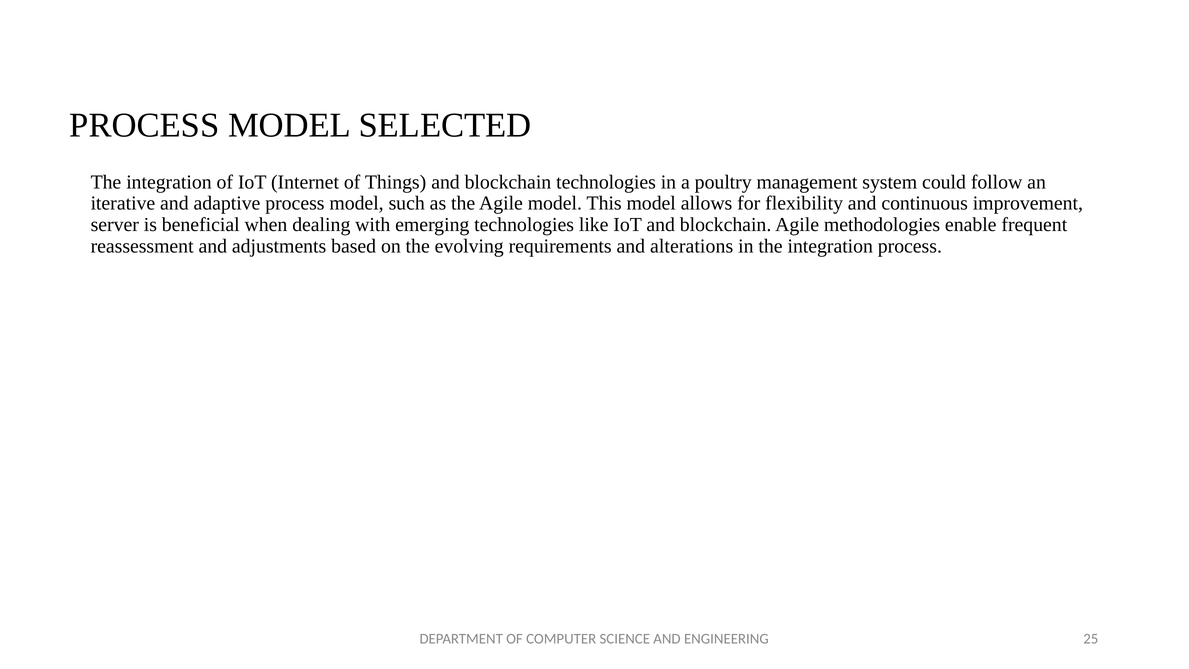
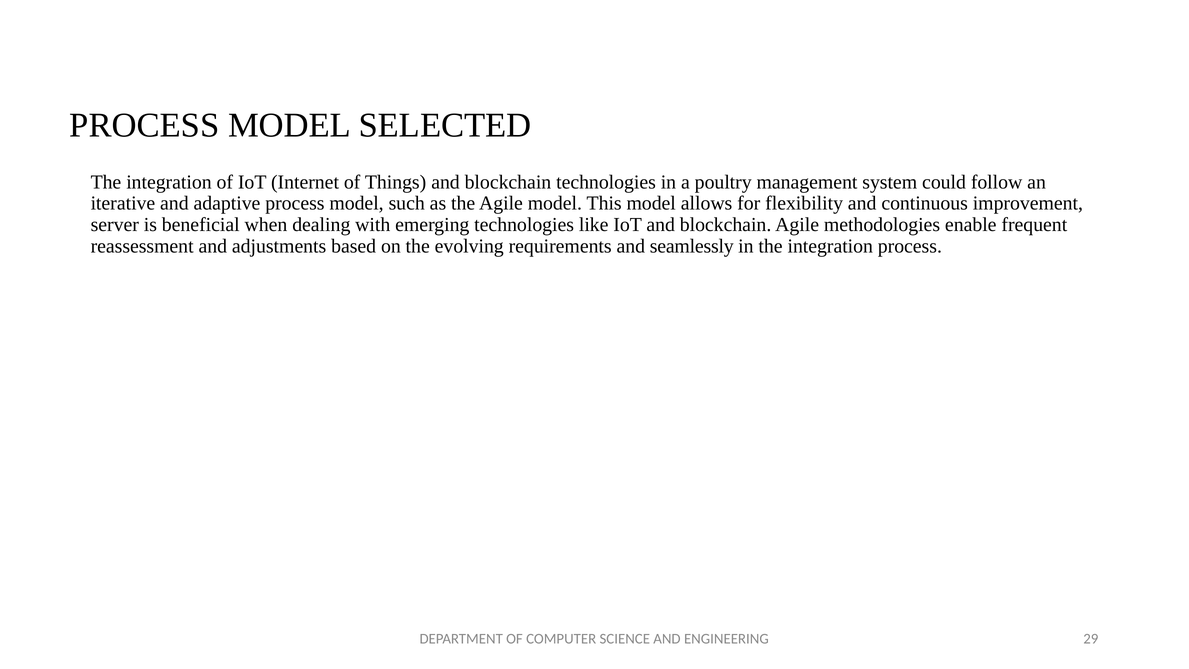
alterations: alterations -> seamlessly
25: 25 -> 29
